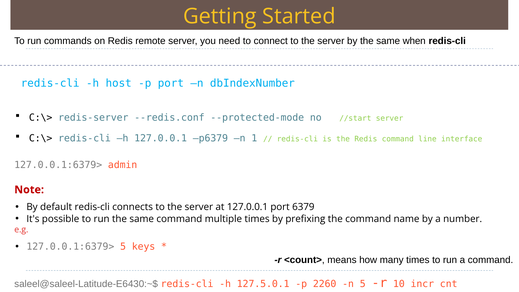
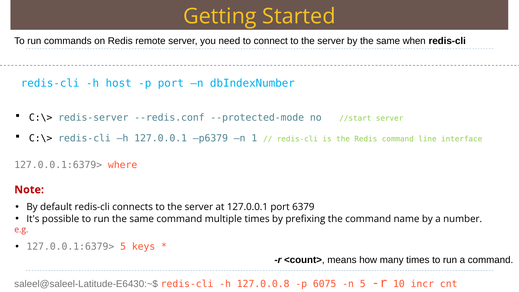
admin: admin -> where
127.5.0.1: 127.5.0.1 -> 127.0.0.8
2260: 2260 -> 6075
